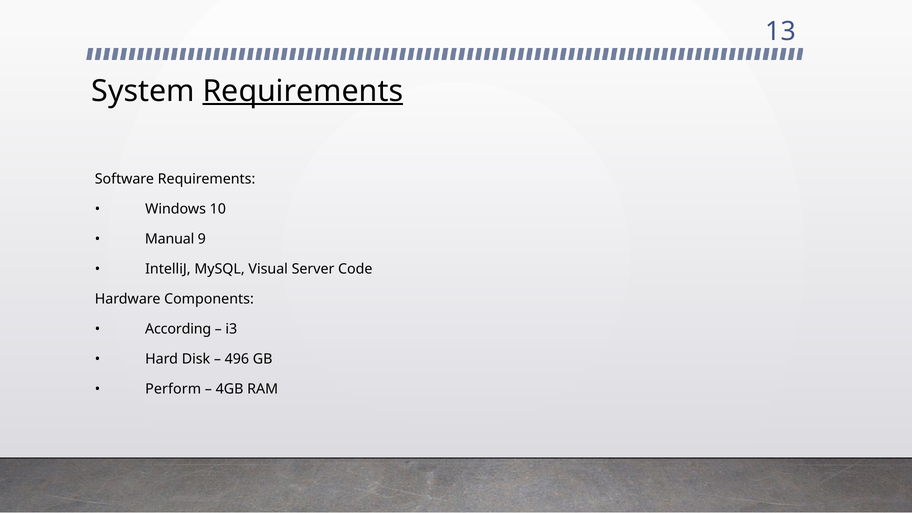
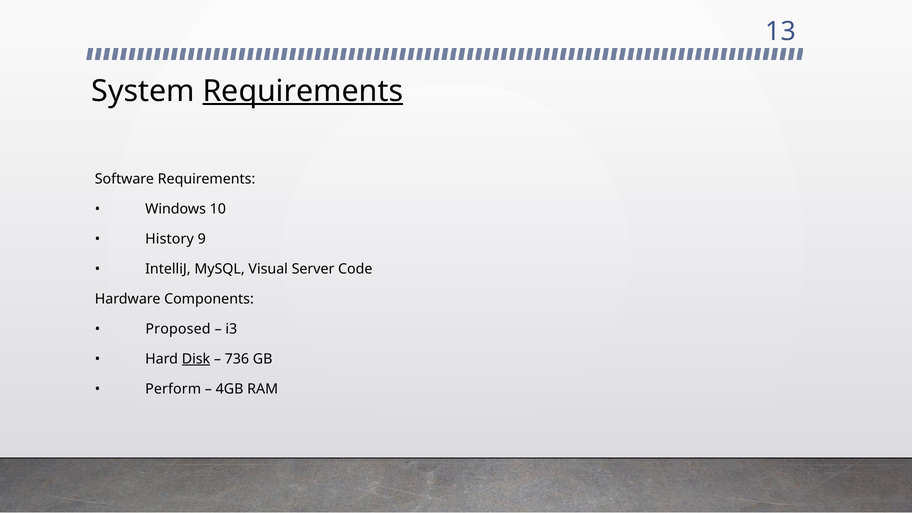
Manual: Manual -> History
According: According -> Proposed
Disk underline: none -> present
496: 496 -> 736
